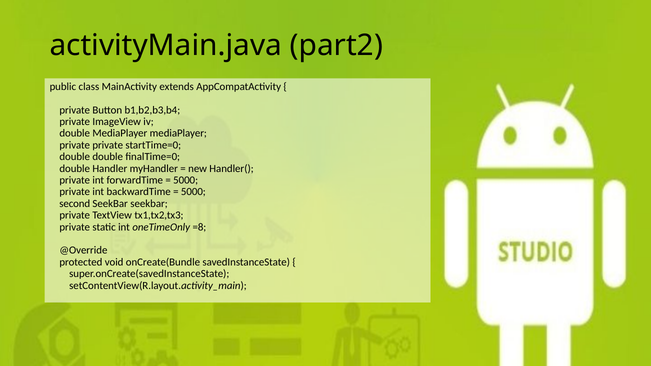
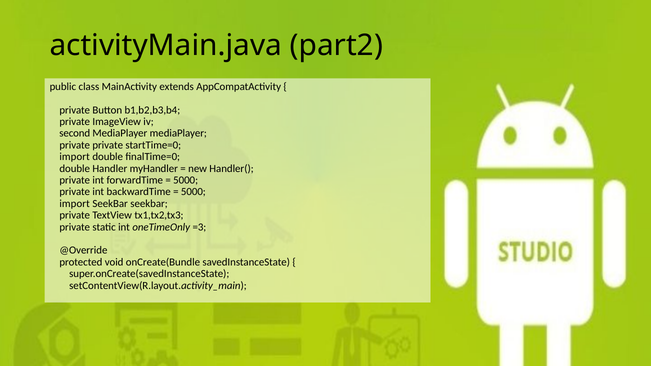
double at (75, 133): double -> second
double at (75, 157): double -> import
second at (75, 204): second -> import
=8: =8 -> =3
